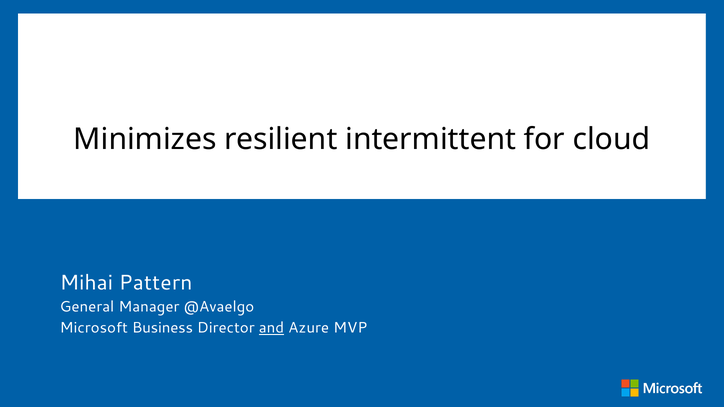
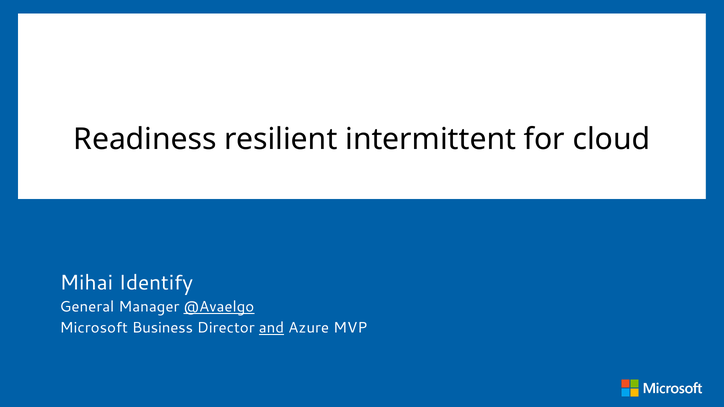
Minimizes: Minimizes -> Readiness
Pattern: Pattern -> Identify
@Avaelgo underline: none -> present
